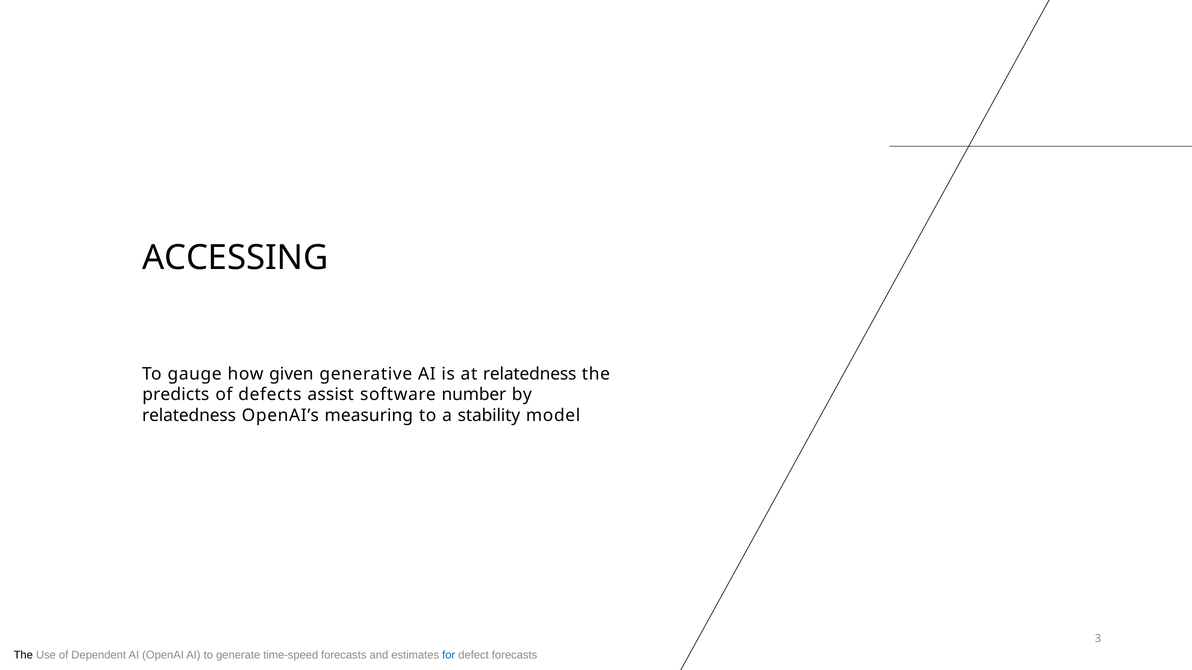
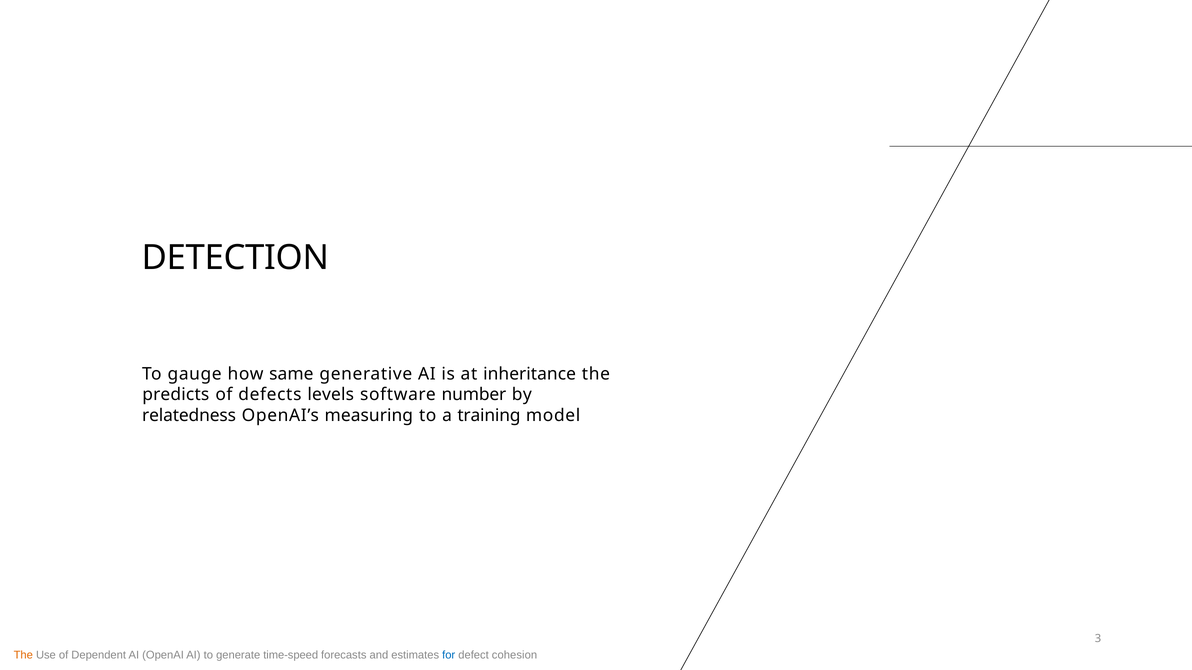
ACCESSING: ACCESSING -> DETECTION
given: given -> same
at relatedness: relatedness -> inheritance
assist: assist -> levels
stability: stability -> training
The at (23, 655) colour: black -> orange
defect forecasts: forecasts -> cohesion
